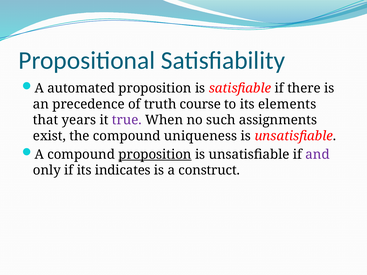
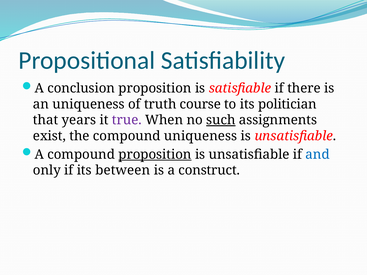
automated: automated -> conclusion
an precedence: precedence -> uniqueness
elements: elements -> politician
such underline: none -> present
and colour: purple -> blue
indicates: indicates -> between
